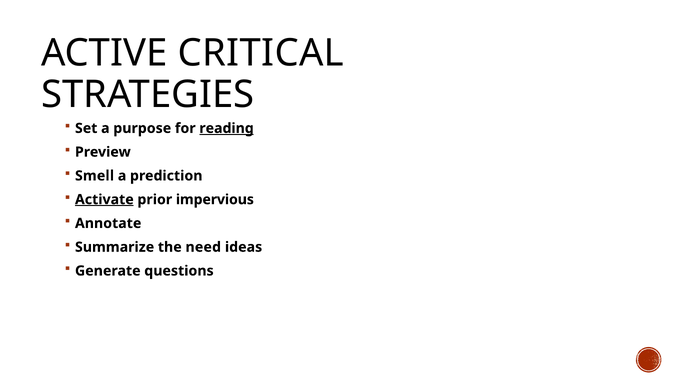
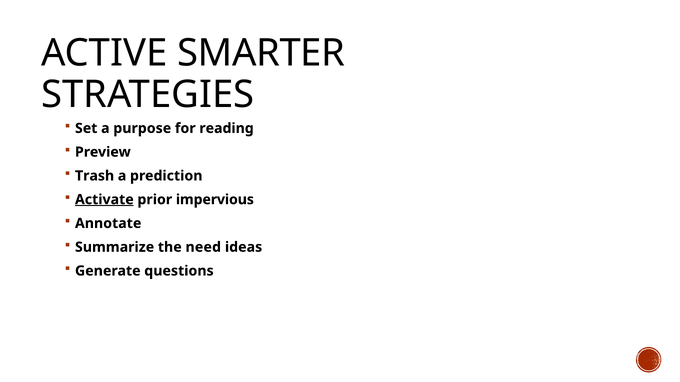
CRITICAL: CRITICAL -> SMARTER
reading underline: present -> none
Smell: Smell -> Trash
